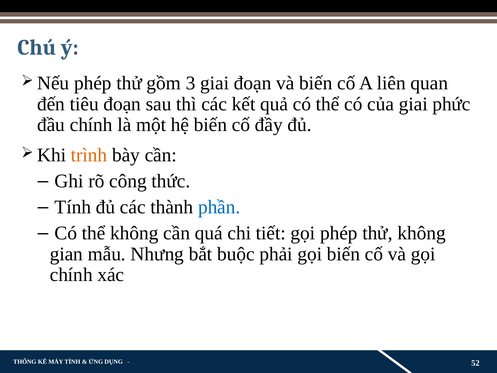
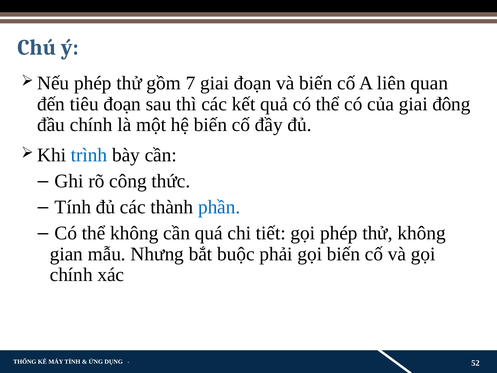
3: 3 -> 7
phức: phức -> đông
trình colour: orange -> blue
